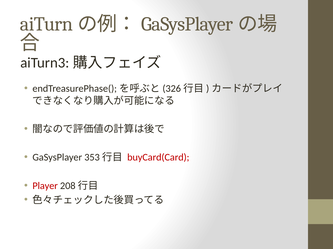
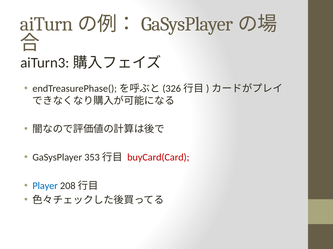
Player colour: red -> blue
